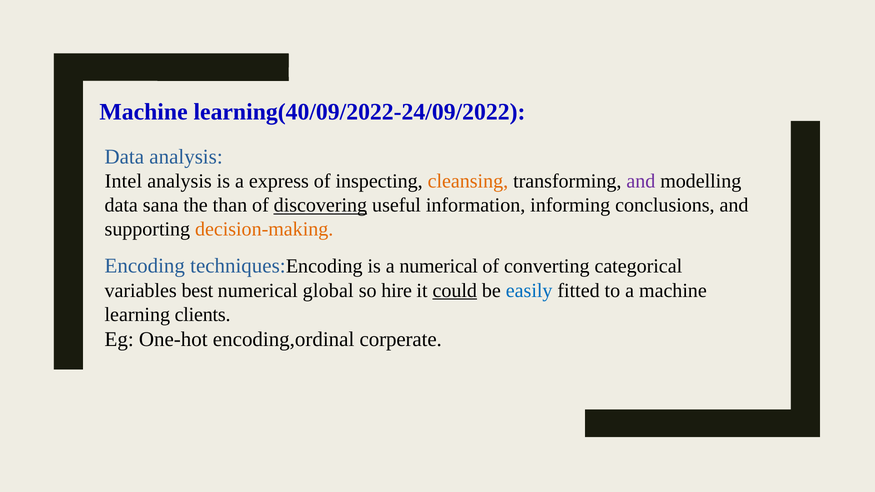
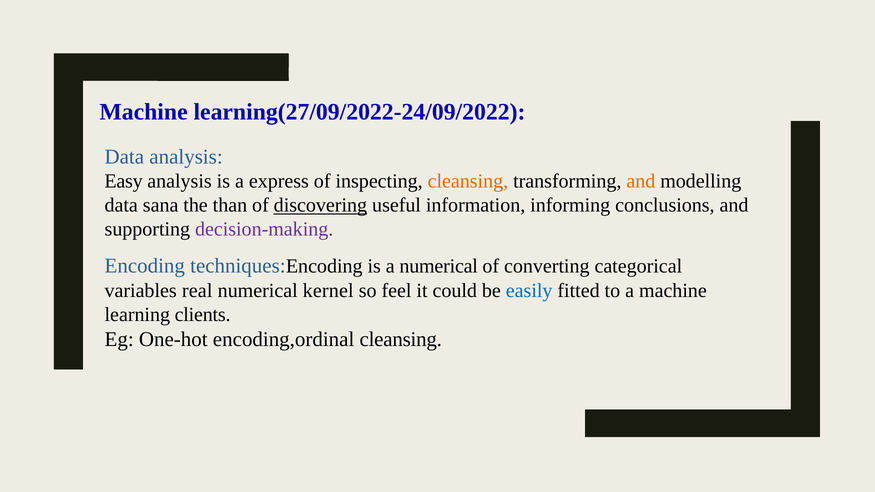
learning(40/09/2022-24/09/2022: learning(40/09/2022-24/09/2022 -> learning(27/09/2022-24/09/2022
Intel: Intel -> Easy
and at (641, 181) colour: purple -> orange
decision-making colour: orange -> purple
best: best -> real
global: global -> kernel
hire: hire -> feel
could underline: present -> none
encoding,ordinal corperate: corperate -> cleansing
